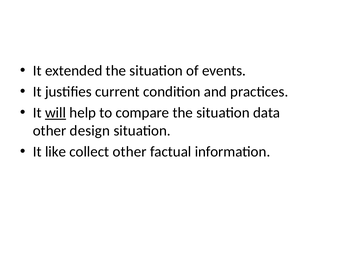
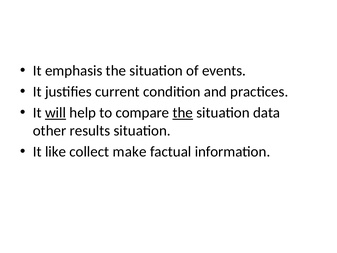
extended: extended -> emphasis
the at (183, 113) underline: none -> present
design: design -> results
collect other: other -> make
